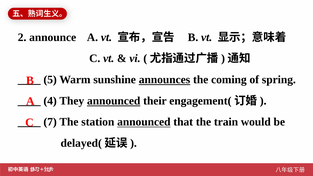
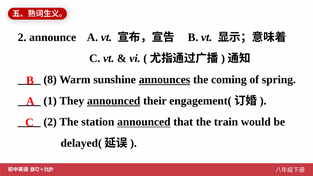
5: 5 -> 8
4: 4 -> 1
7 at (50, 122): 7 -> 2
